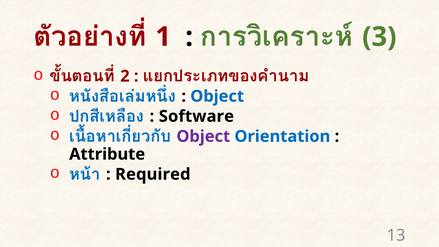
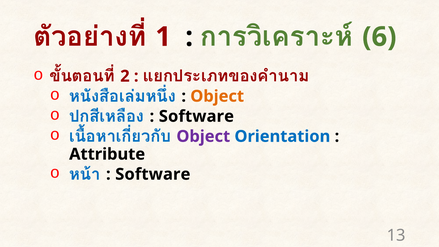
3: 3 -> 6
Object at (217, 96) colour: blue -> orange
Required at (153, 174): Required -> Software
